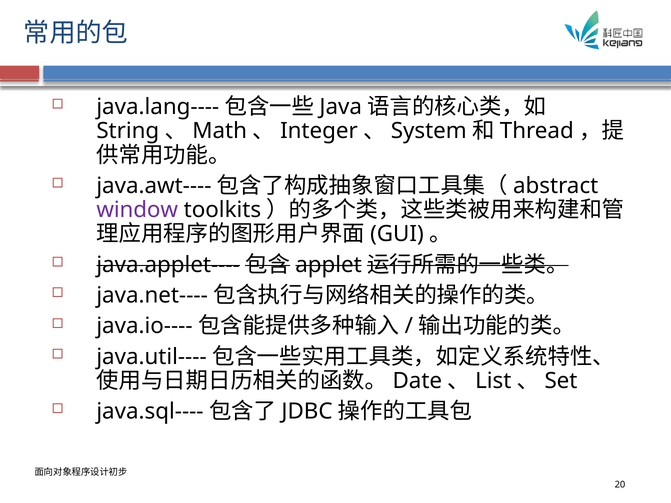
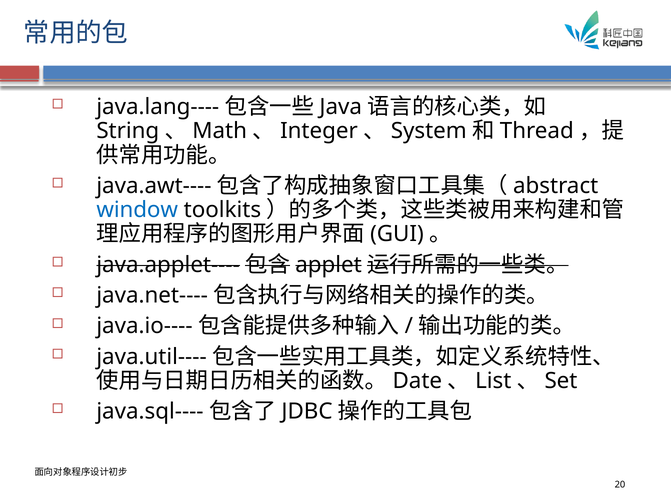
window colour: purple -> blue
